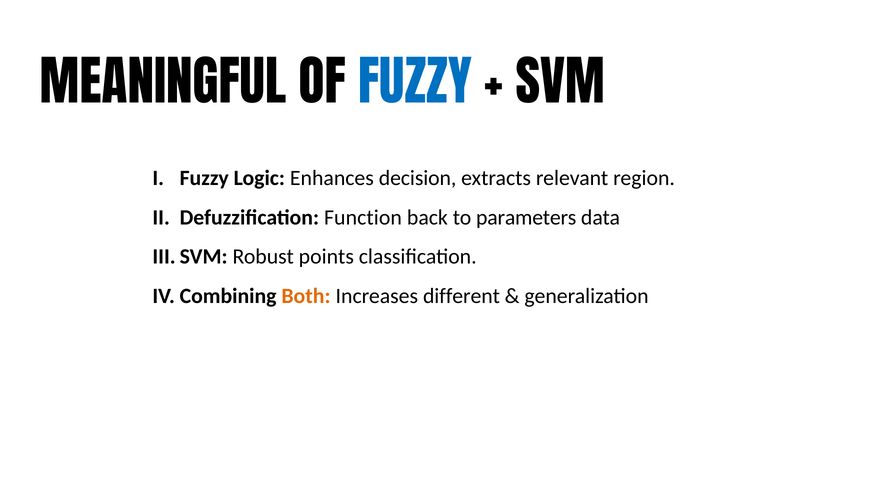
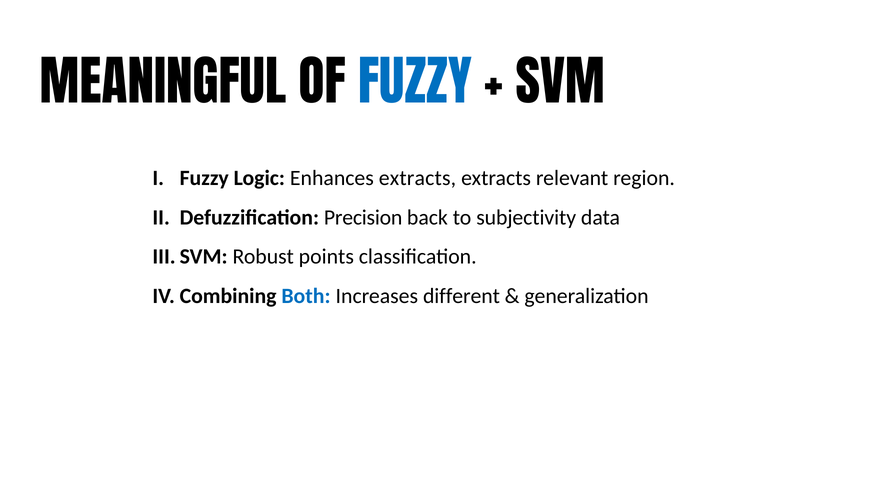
Enhances decision: decision -> extracts
Function: Function -> Precision
parameters: parameters -> subjectivity
Both colour: orange -> blue
